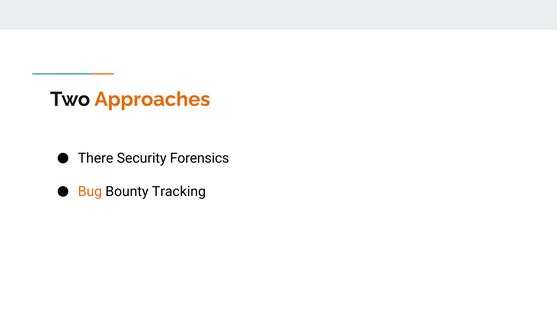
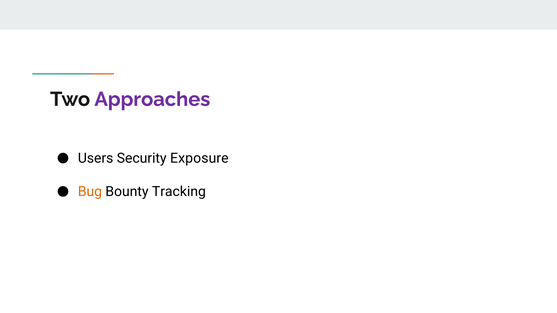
Approaches colour: orange -> purple
There: There -> Users
Forensics: Forensics -> Exposure
